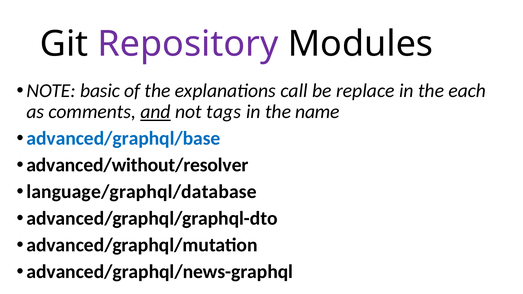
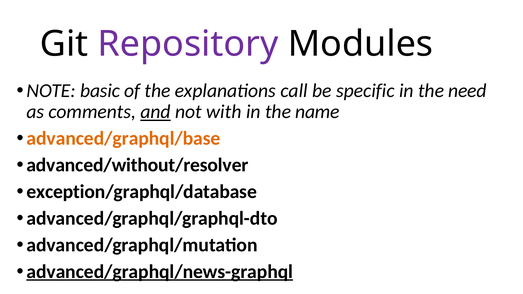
replace: replace -> specific
each: each -> need
tags: tags -> with
advanced/graphql/base colour: blue -> orange
language/graphql/database: language/graphql/database -> exception/graphql/database
advanced/graphql/news-graphql underline: none -> present
